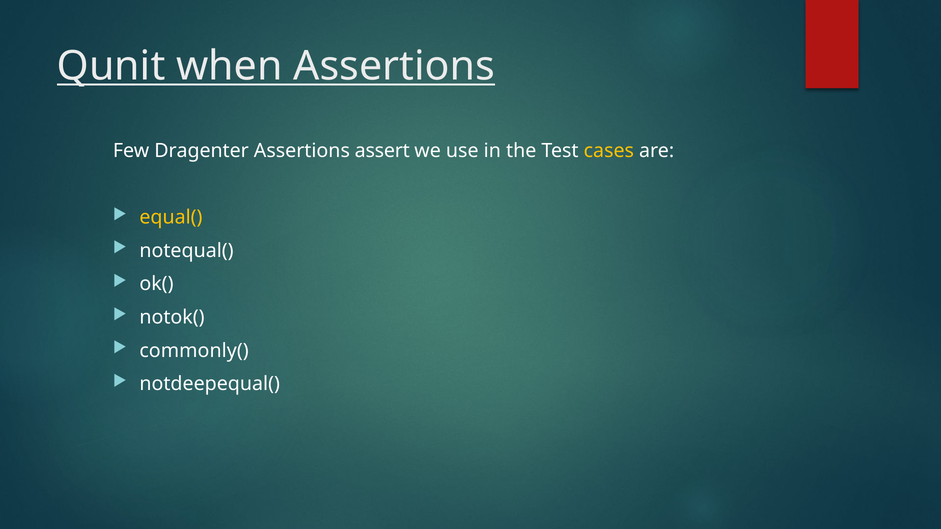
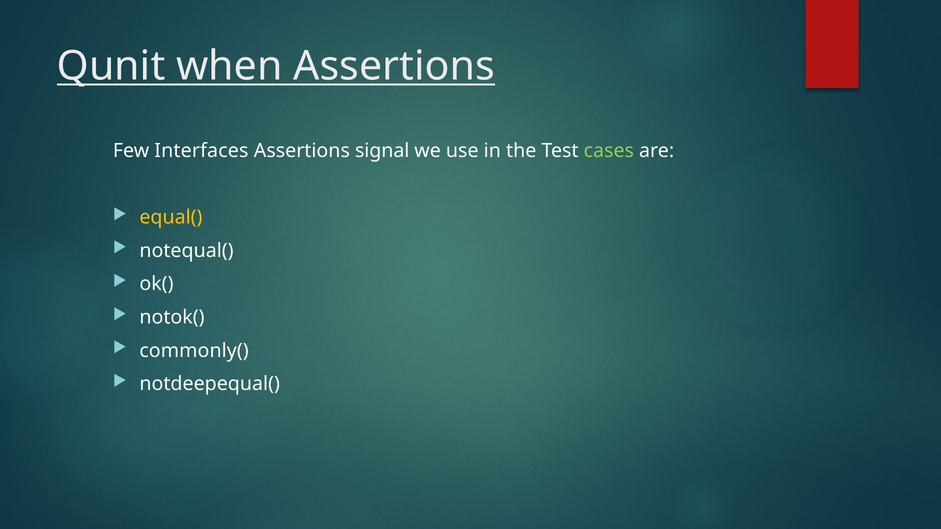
Dragenter: Dragenter -> Interfaces
assert: assert -> signal
cases colour: yellow -> light green
